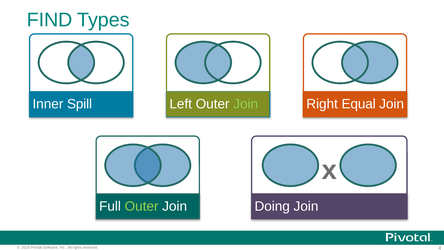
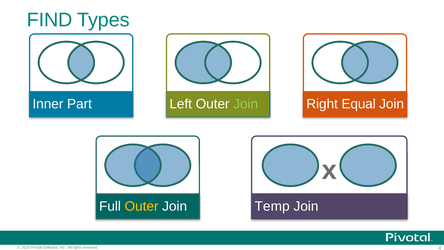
Spill: Spill -> Part
Outer at (142, 206) colour: light green -> yellow
Doing: Doing -> Temp
